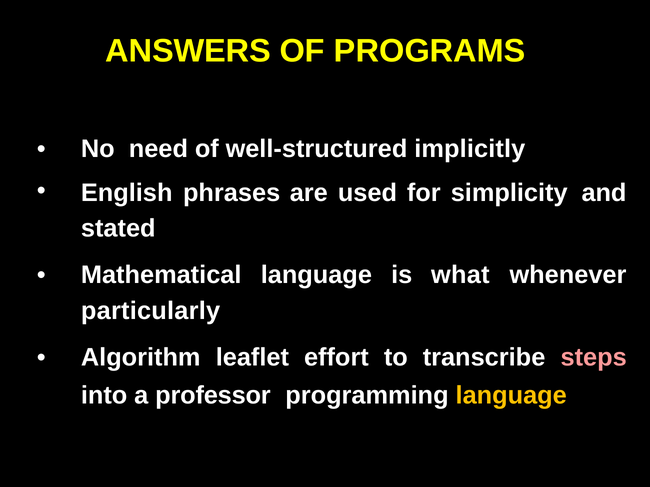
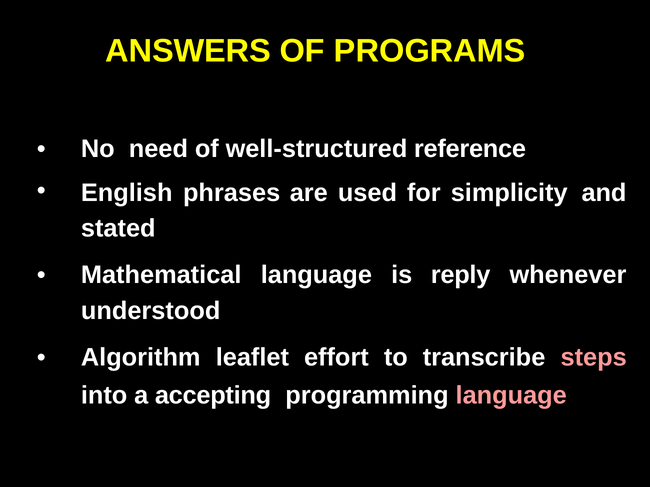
implicitly: implicitly -> reference
what: what -> reply
particularly: particularly -> understood
professor: professor -> accepting
language at (511, 395) colour: yellow -> pink
